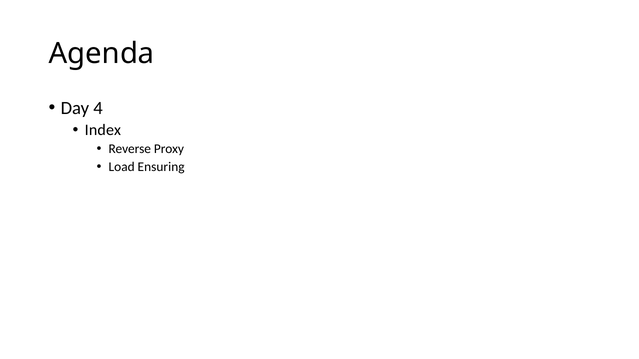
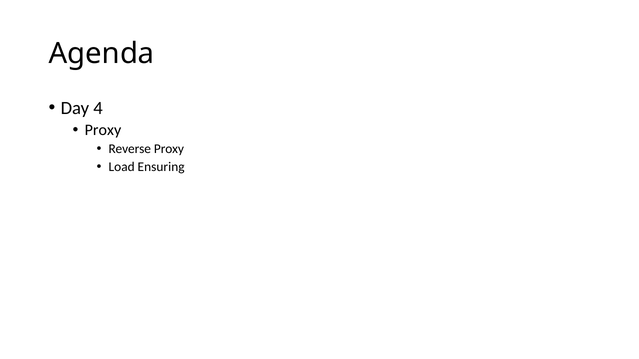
Index at (103, 130): Index -> Proxy
